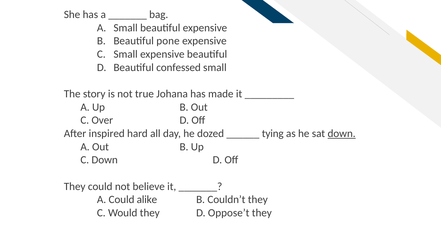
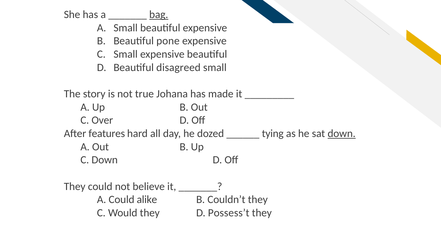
bag underline: none -> present
confessed: confessed -> disagreed
inspired: inspired -> features
Oppose’t: Oppose’t -> Possess’t
